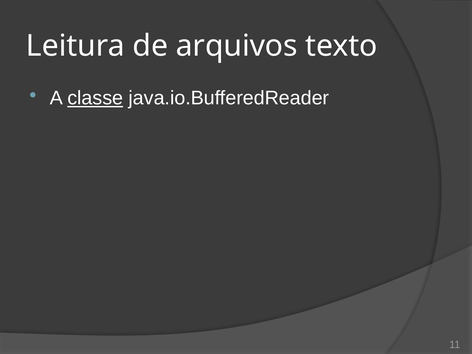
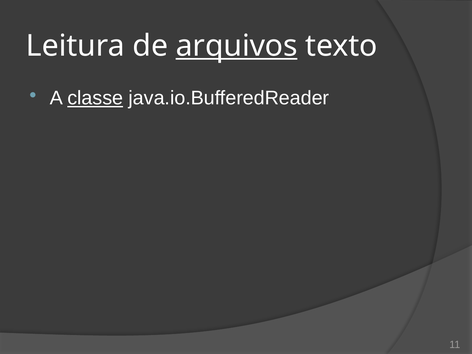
arquivos underline: none -> present
